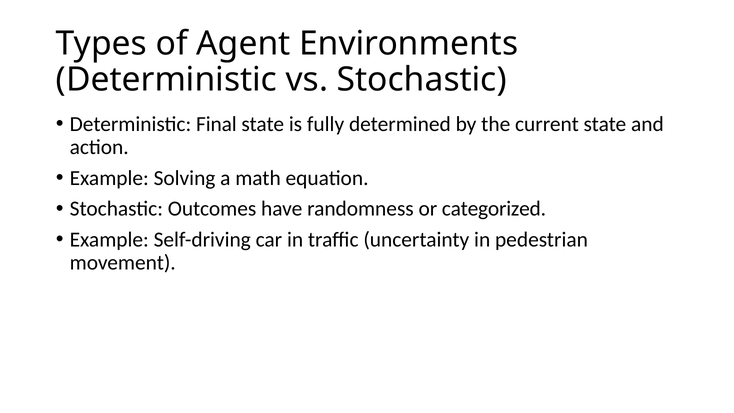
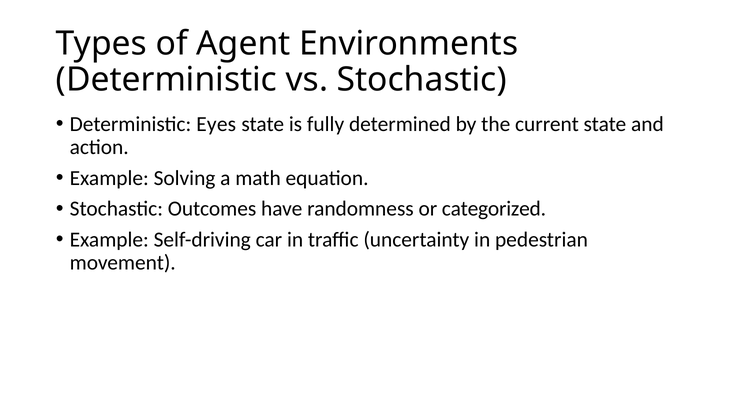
Final: Final -> Eyes
